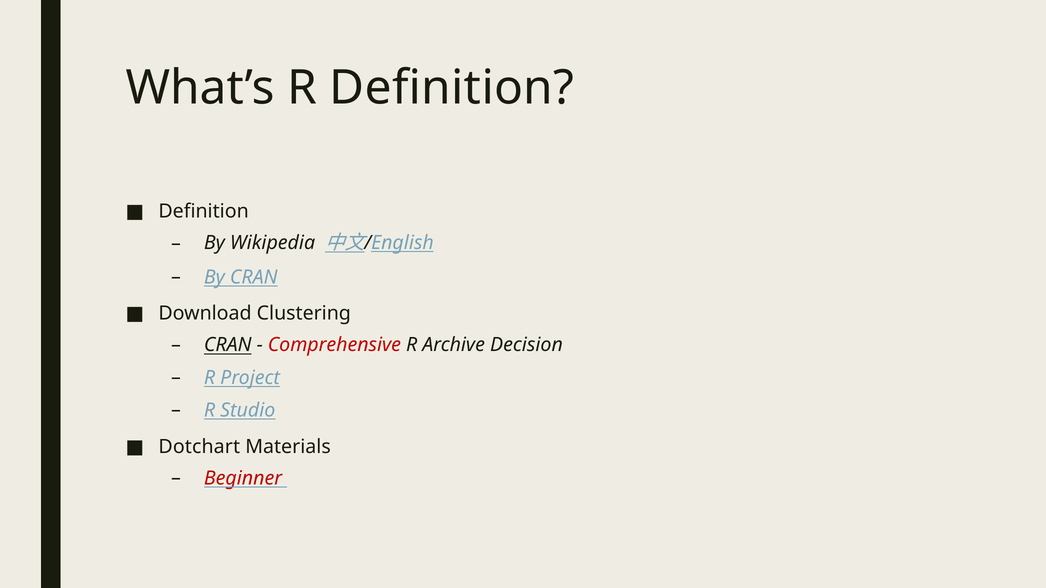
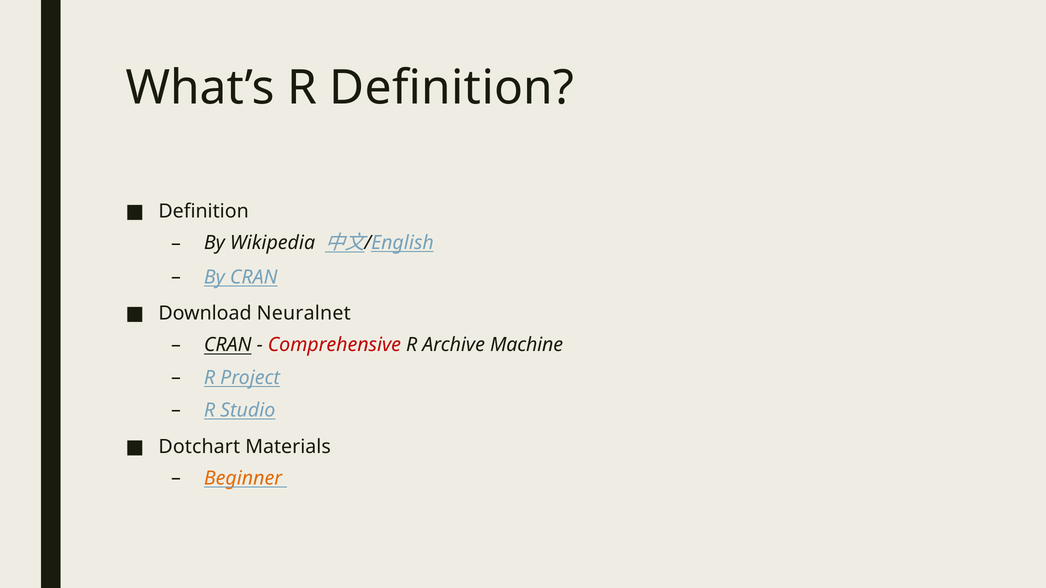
Clustering: Clustering -> Neuralnet
Decision: Decision -> Machine
Beginner colour: red -> orange
